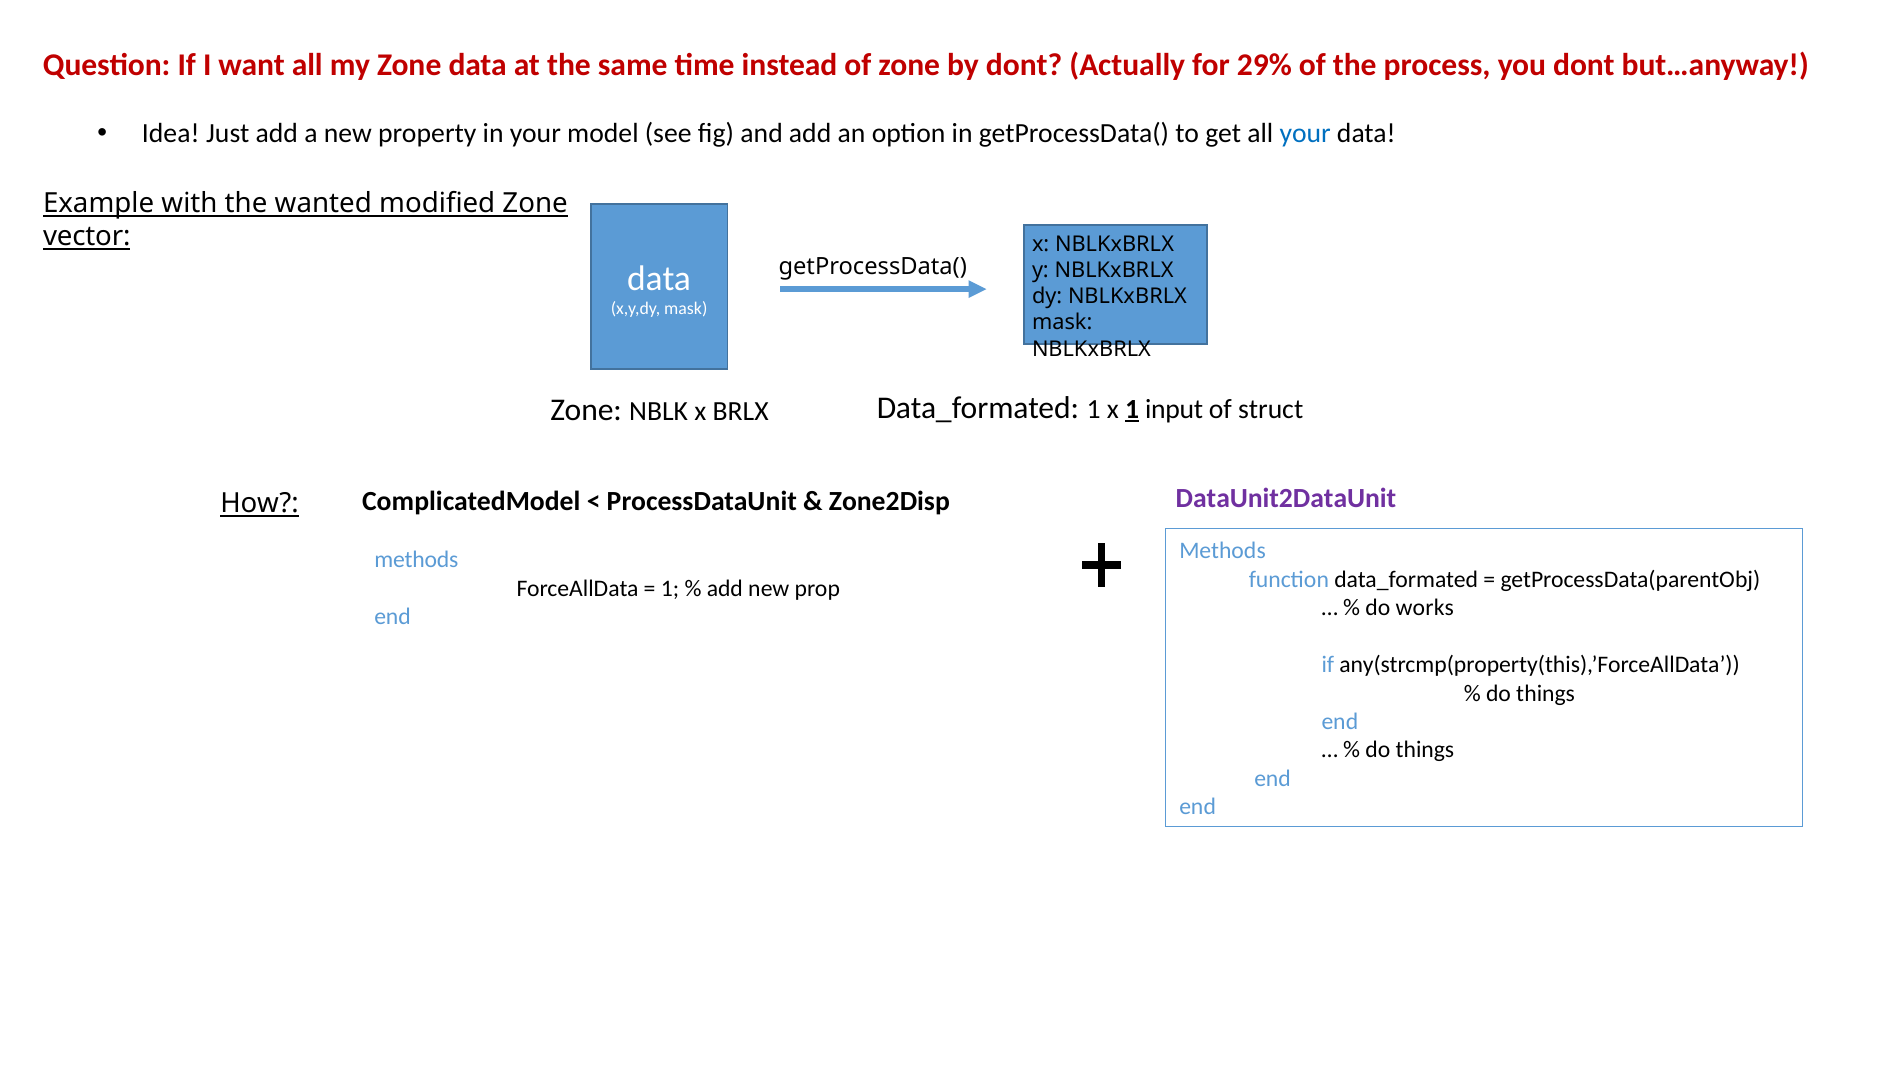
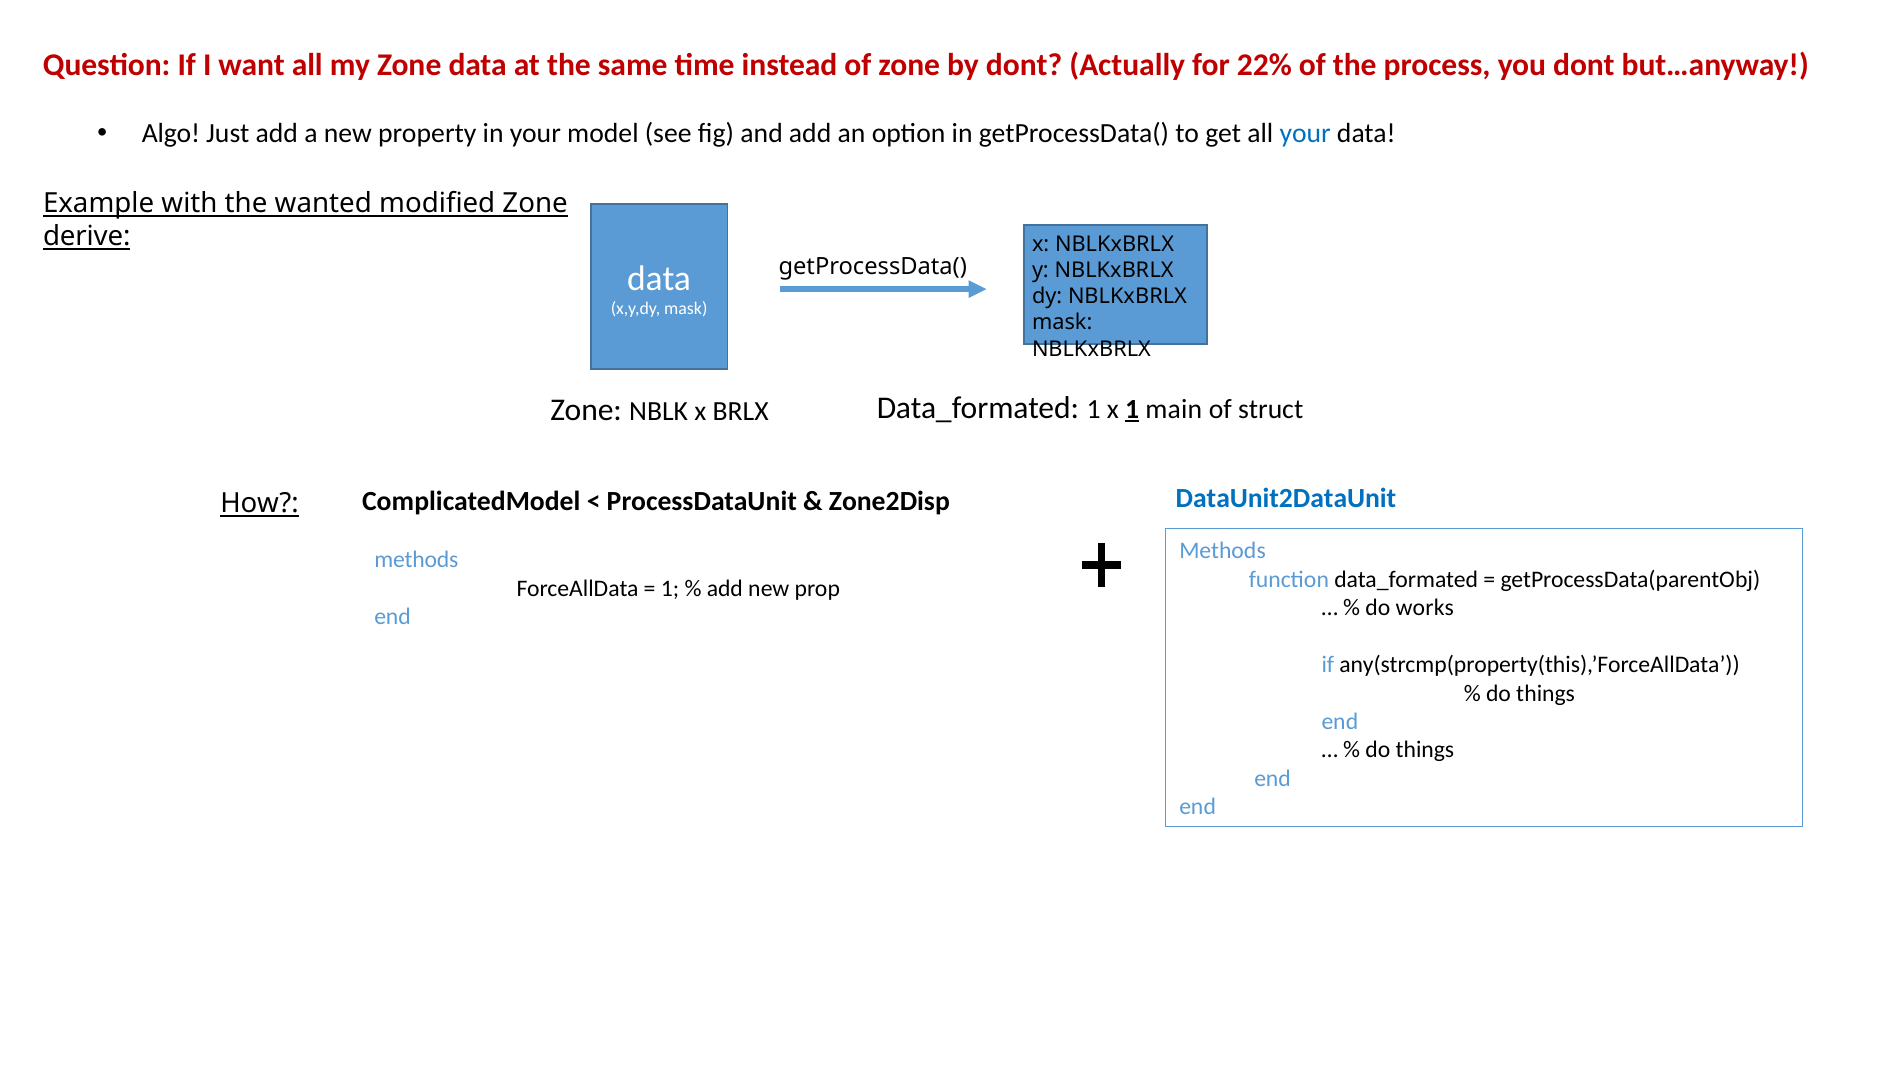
29%: 29% -> 22%
Idea: Idea -> Algo
vector: vector -> derive
input: input -> main
DataUnit2DataUnit colour: purple -> blue
